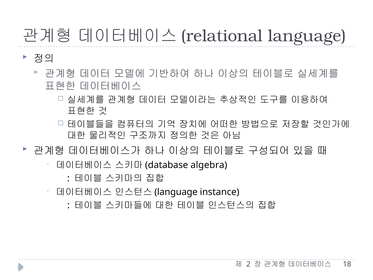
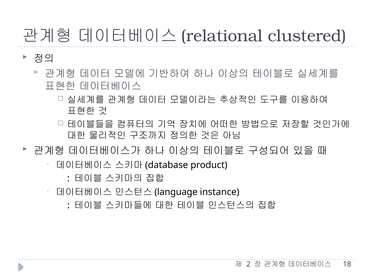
language at (307, 36): language -> clustered
algebra: algebra -> product
